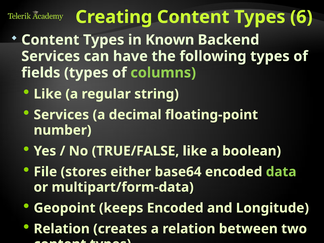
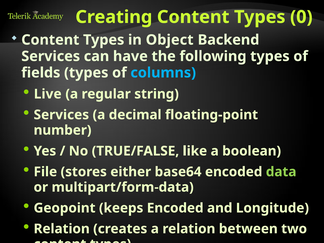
6: 6 -> 0
Known: Known -> Object
columns colour: light green -> light blue
Like at (48, 94): Like -> Live
